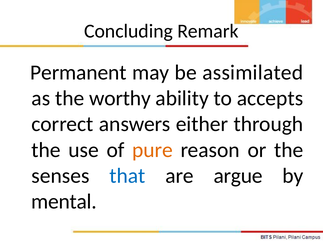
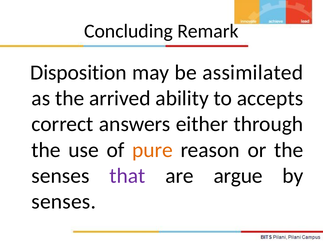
Permanent: Permanent -> Disposition
worthy: worthy -> arrived
that colour: blue -> purple
mental at (64, 202): mental -> senses
